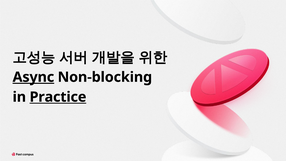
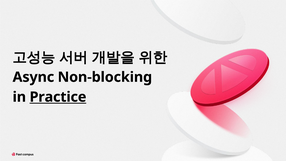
Async underline: present -> none
